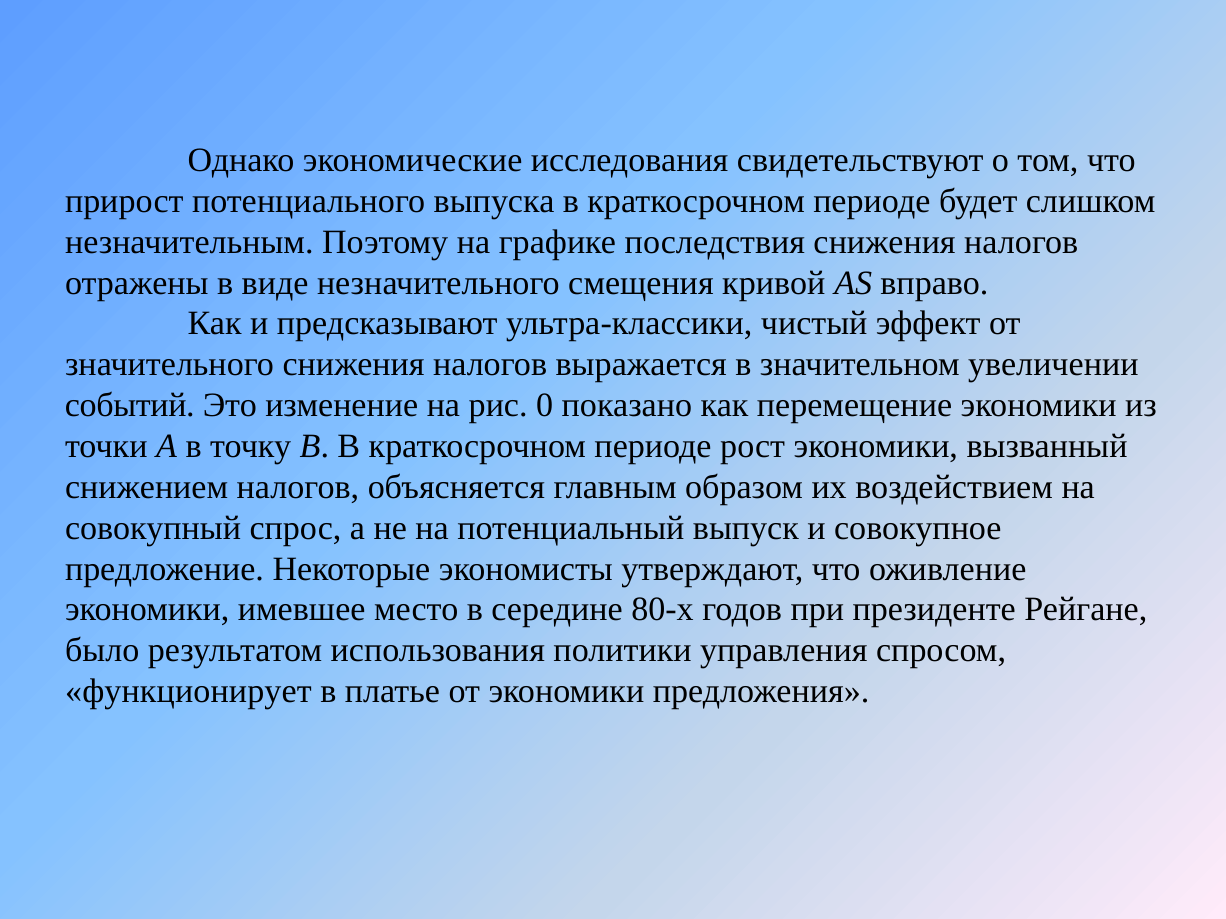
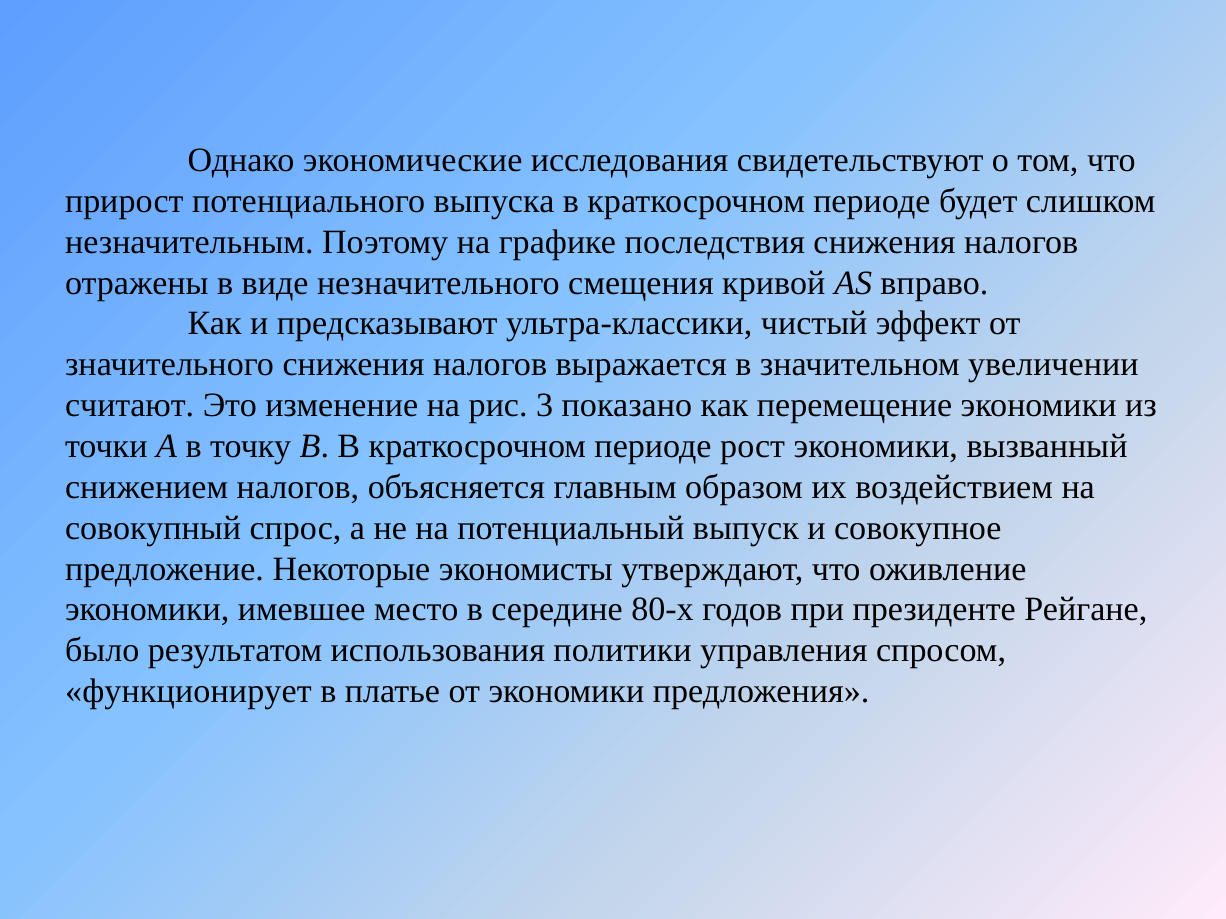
событий: событий -> считают
0: 0 -> 3
